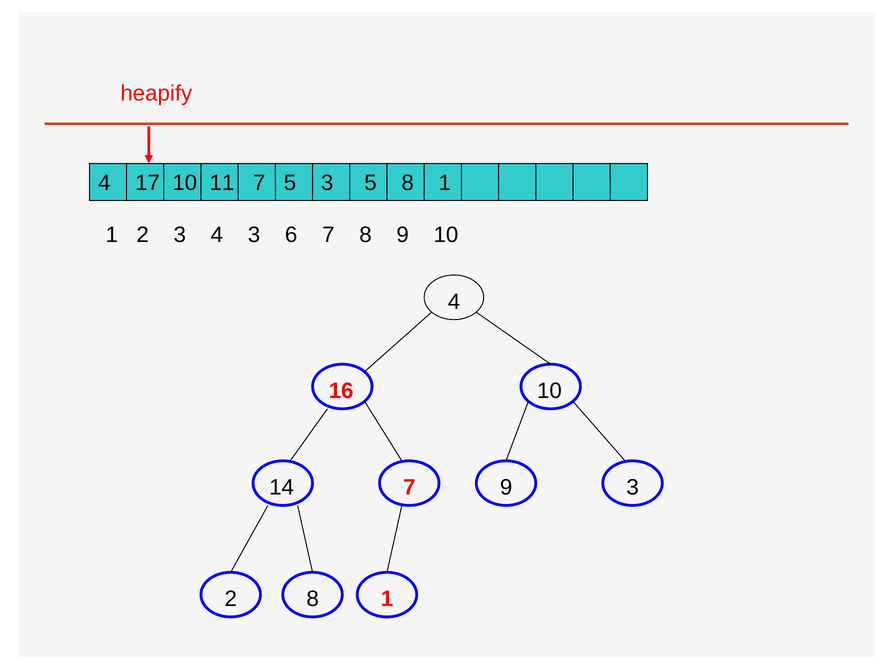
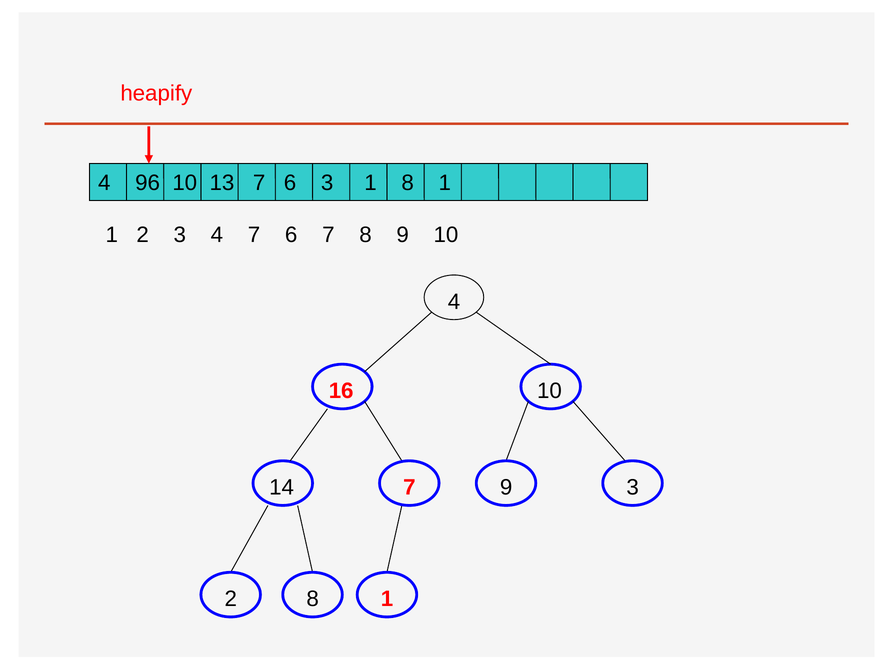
17: 17 -> 96
11: 11 -> 13
5 at (290, 183): 5 -> 6
3 5: 5 -> 1
4 3: 3 -> 7
